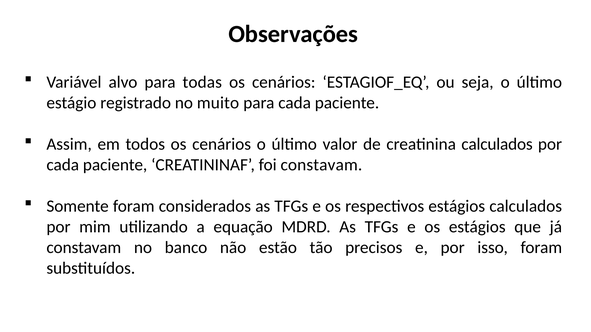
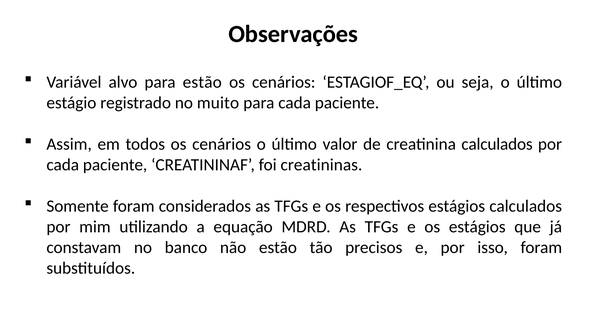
para todas: todas -> estão
foi constavam: constavam -> creatininas
